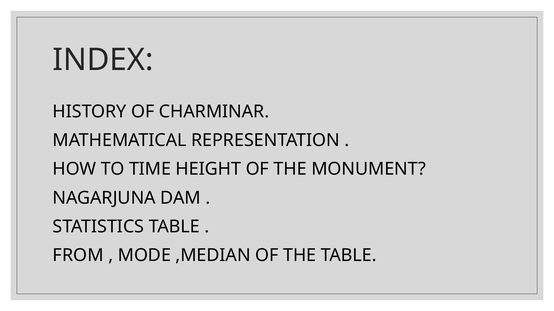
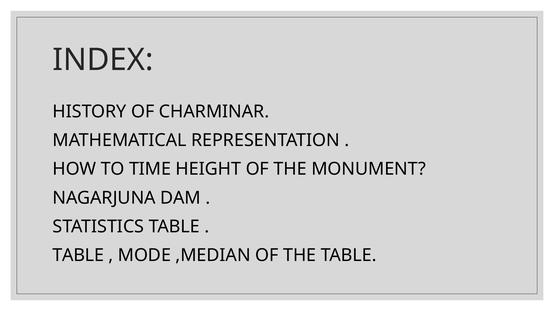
FROM at (78, 256): FROM -> TABLE
